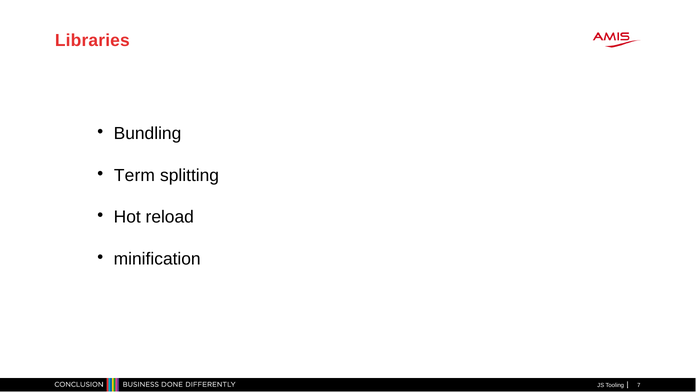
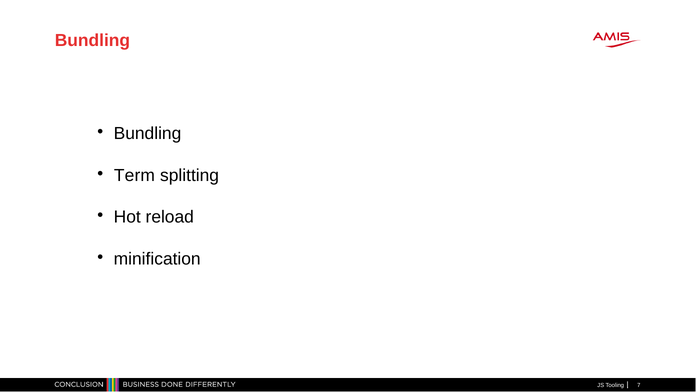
Libraries at (92, 40): Libraries -> Bundling
